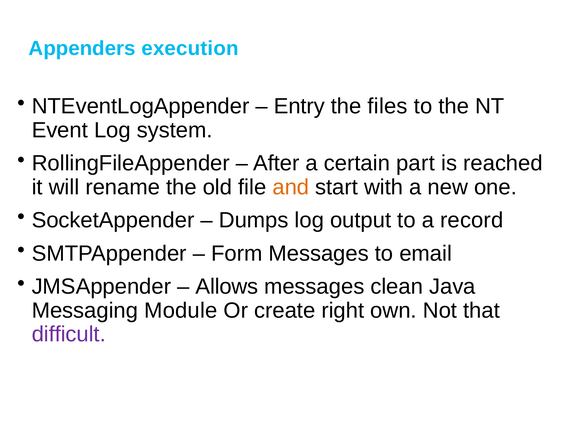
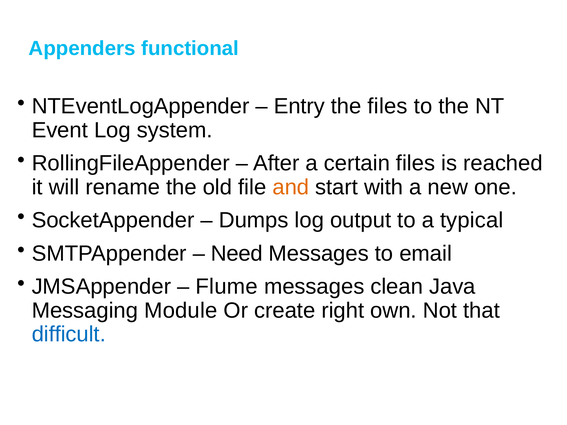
execution: execution -> functional
certain part: part -> files
record: record -> typical
Form: Form -> Need
Allows: Allows -> Flume
difficult colour: purple -> blue
